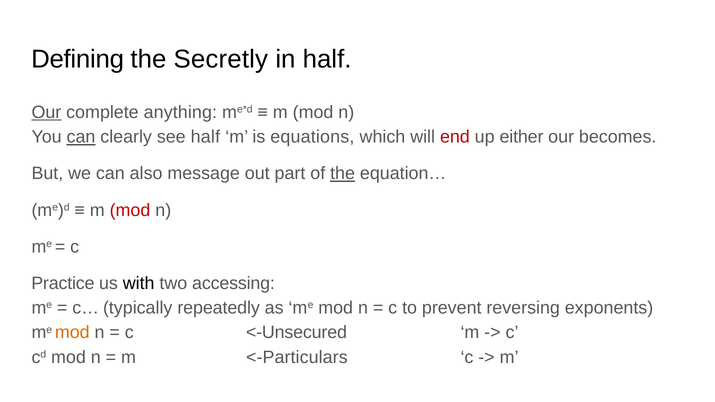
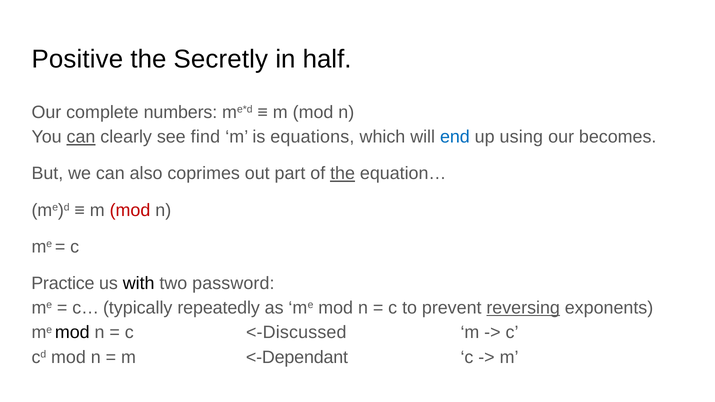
Defining: Defining -> Positive
Our at (46, 112) underline: present -> none
anything: anything -> numbers
see half: half -> find
end colour: red -> blue
either: either -> using
message: message -> coprimes
accessing: accessing -> password
reversing underline: none -> present
mod at (72, 333) colour: orange -> black
<-Unsecured: <-Unsecured -> <-Discussed
<-Particulars: <-Particulars -> <-Dependant
